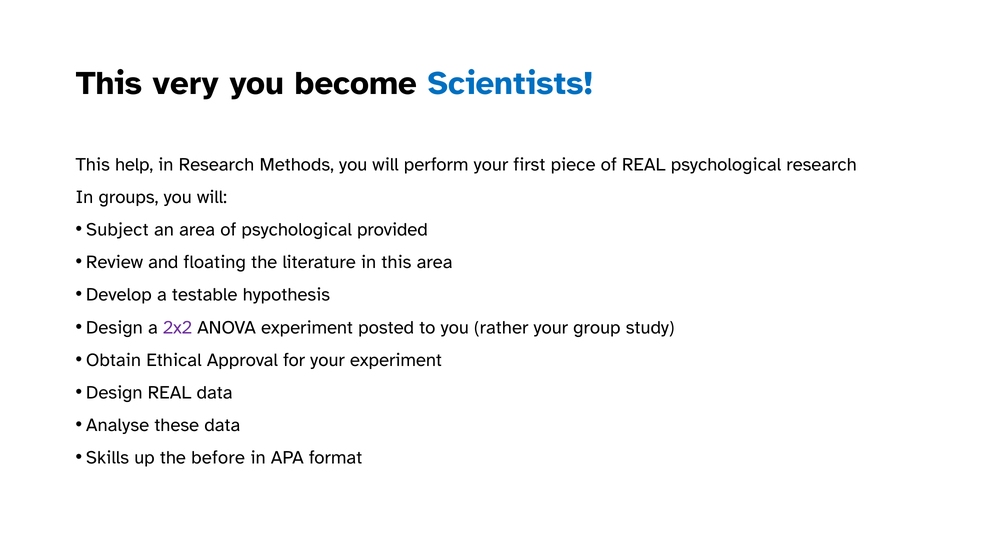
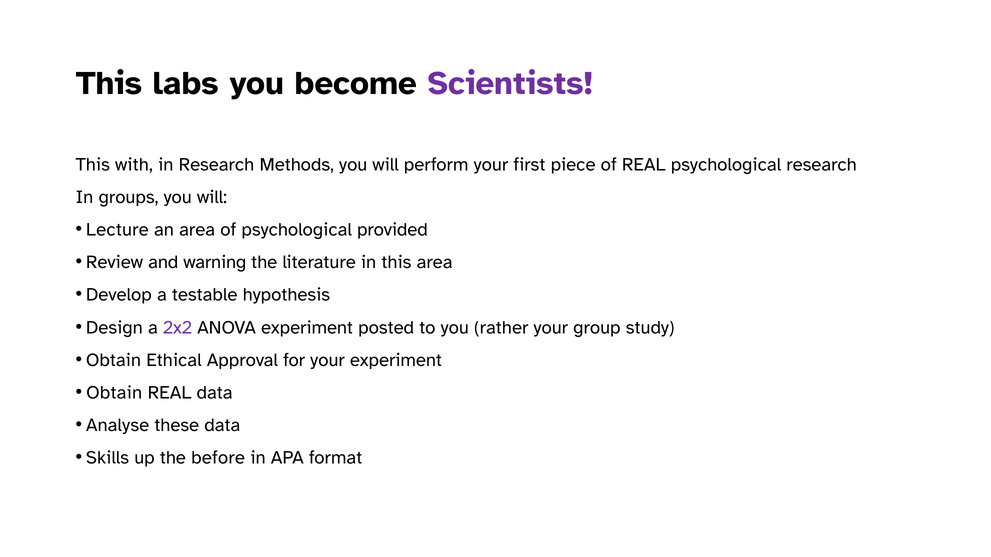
very: very -> labs
Scientists colour: blue -> purple
help: help -> with
Subject: Subject -> Lecture
floating: floating -> warning
Design at (114, 393): Design -> Obtain
